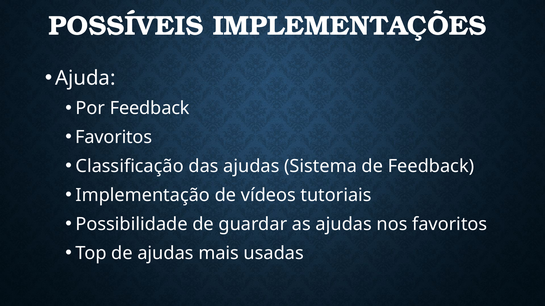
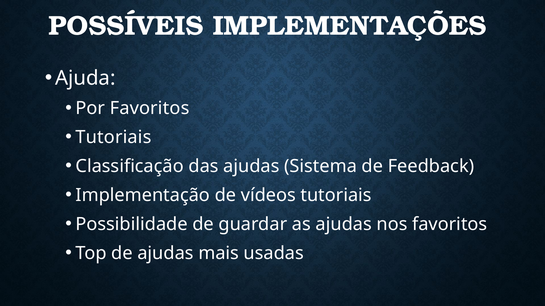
Por Feedback: Feedback -> Favoritos
Favoritos at (114, 138): Favoritos -> Tutoriais
